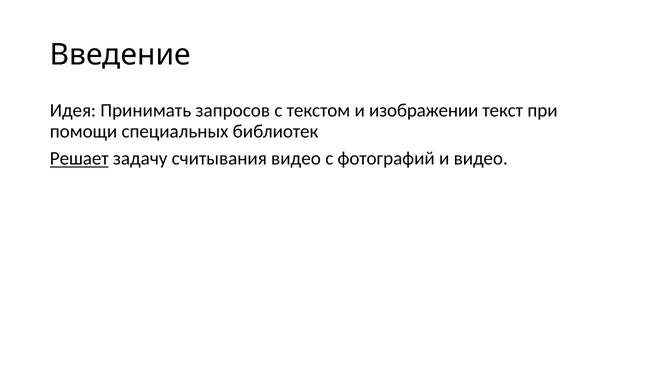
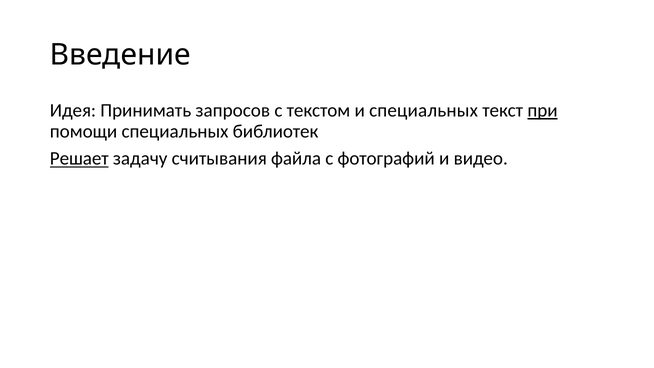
и изображении: изображении -> специальных
при underline: none -> present
считывания видео: видео -> файла
